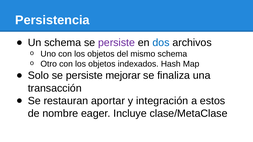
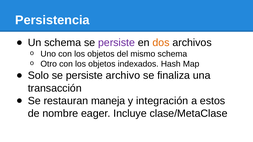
dos colour: blue -> orange
mejorar: mejorar -> archivo
aportar: aportar -> maneja
